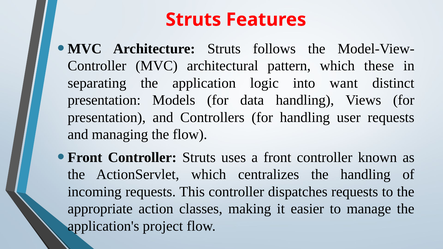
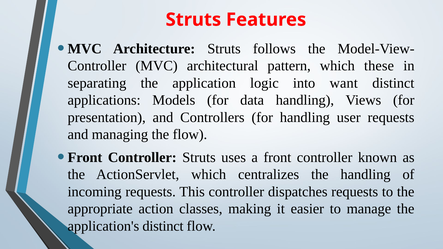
presentation at (104, 100): presentation -> applications
application's project: project -> distinct
